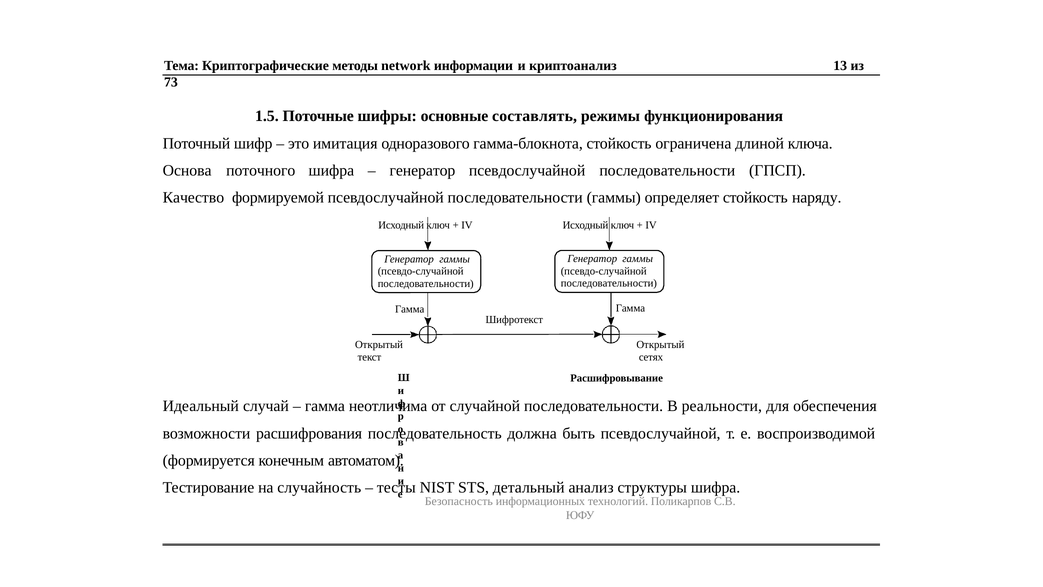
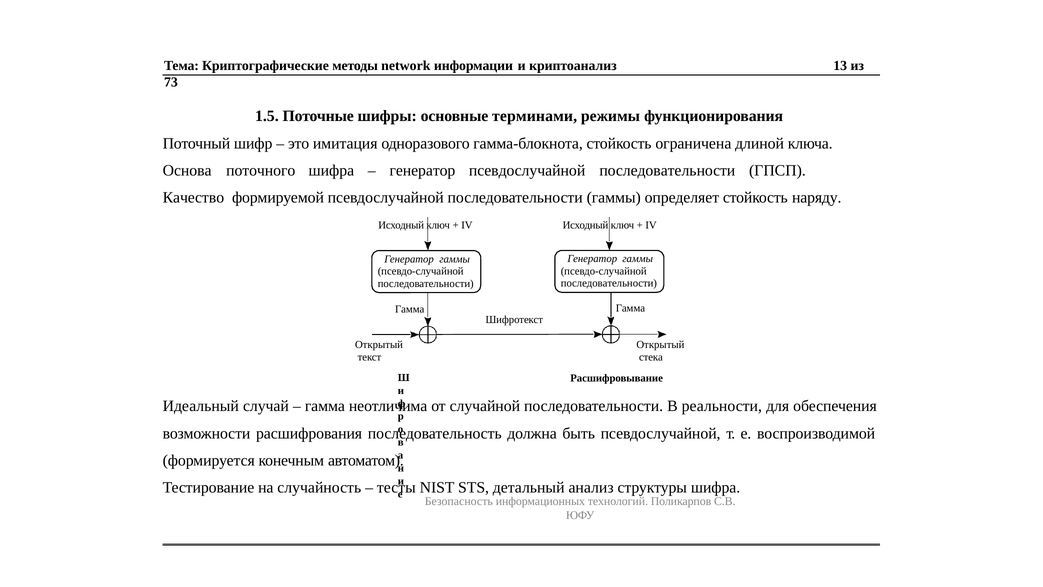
составлять: составлять -> терминами
сетях: сетях -> стека
